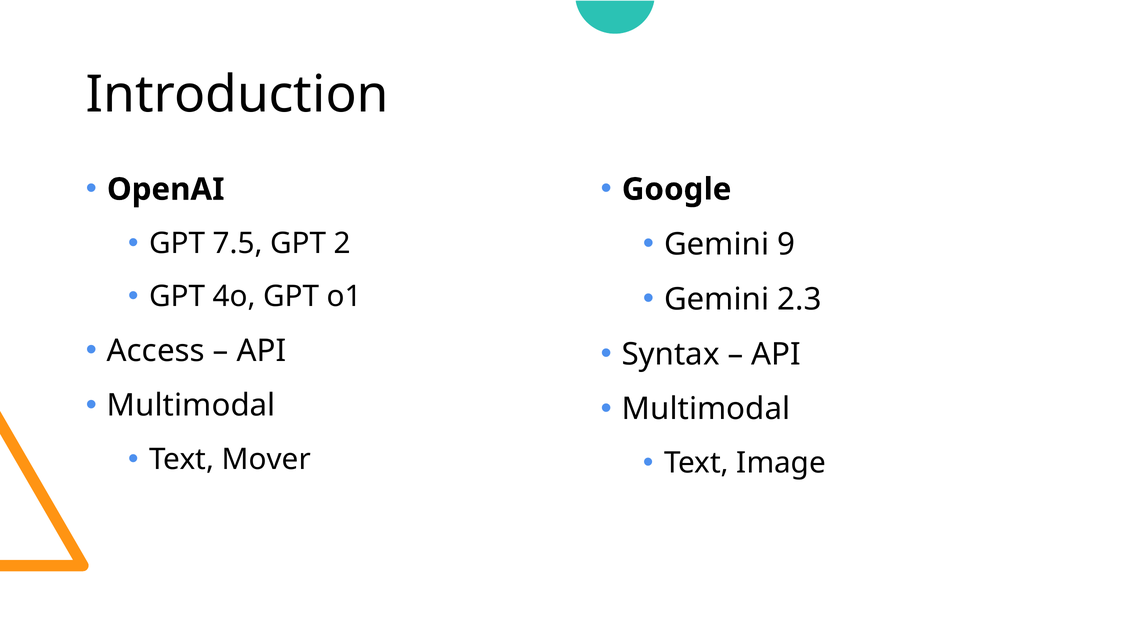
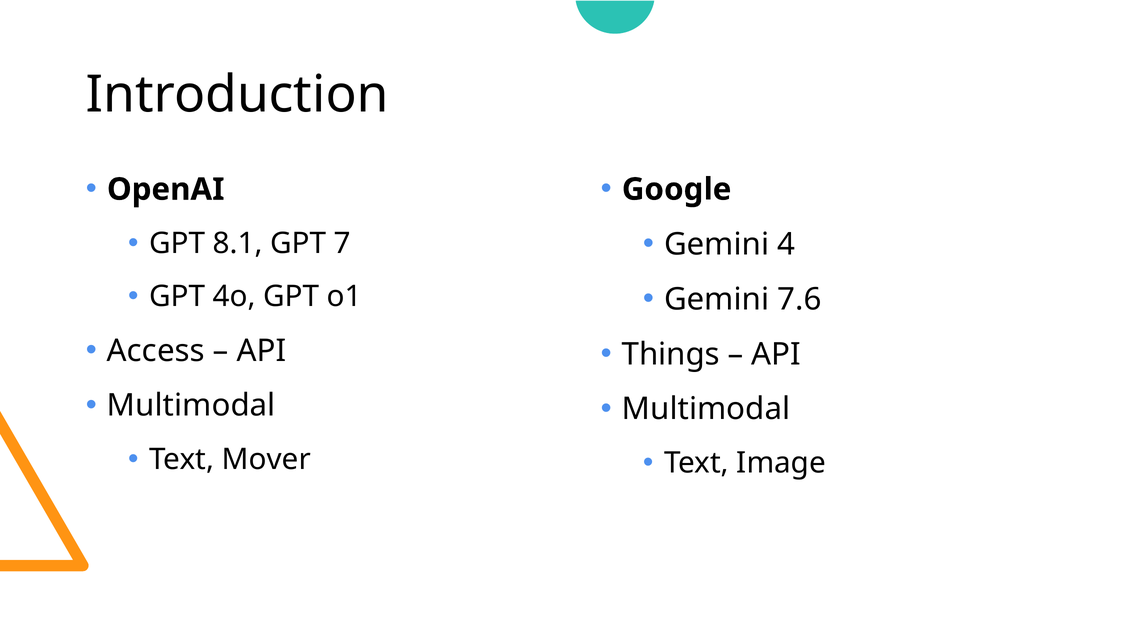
7.5: 7.5 -> 8.1
2: 2 -> 7
9: 9 -> 4
2.3: 2.3 -> 7.6
Syntax: Syntax -> Things
